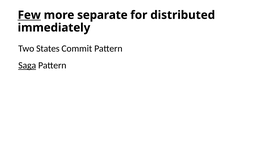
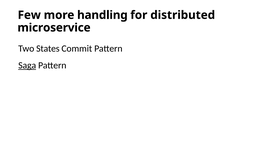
Few underline: present -> none
separate: separate -> handling
immediately: immediately -> microservice
